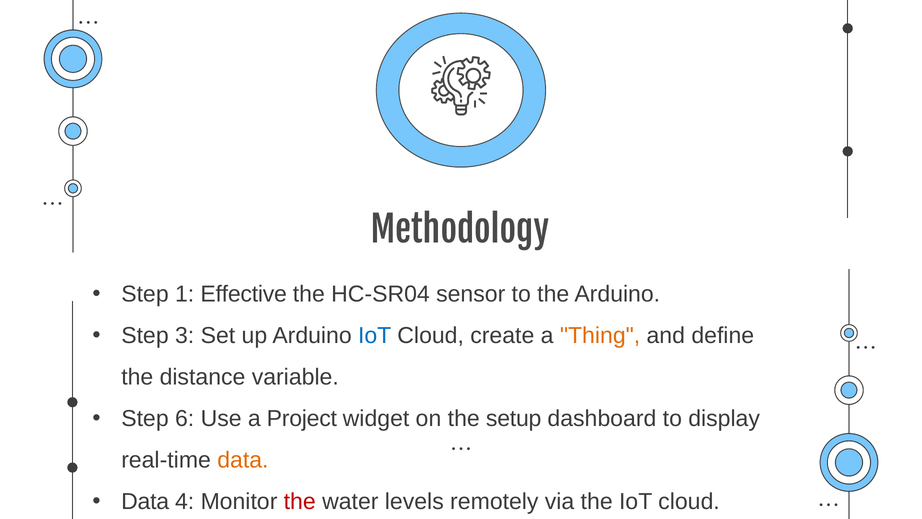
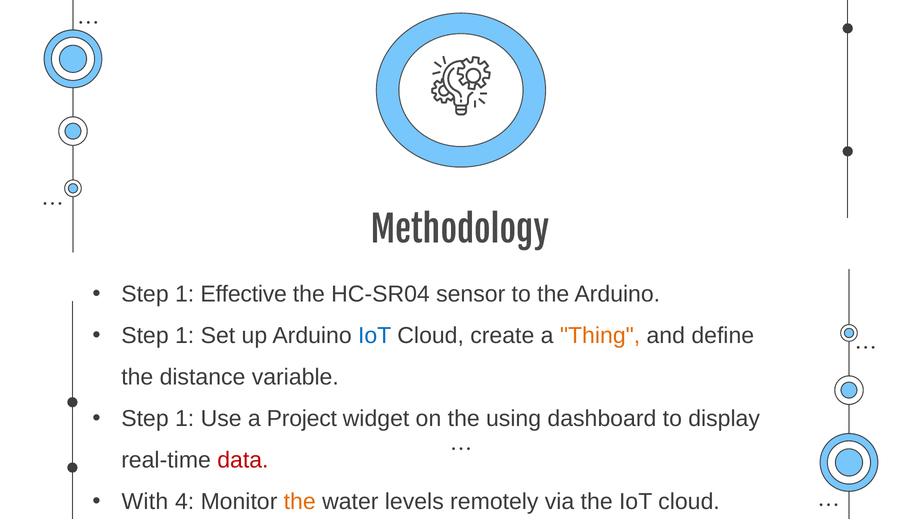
3 at (185, 335): 3 -> 1
6 at (185, 418): 6 -> 1
setup: setup -> using
data at (243, 460) colour: orange -> red
Data at (145, 501): Data -> With
the at (300, 501) colour: red -> orange
